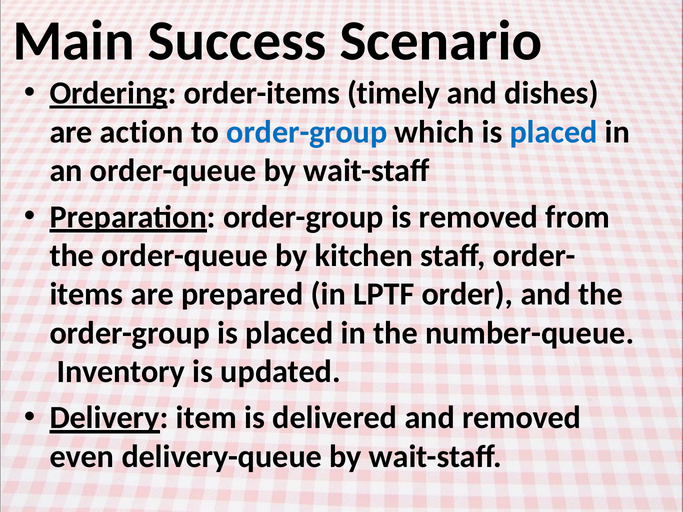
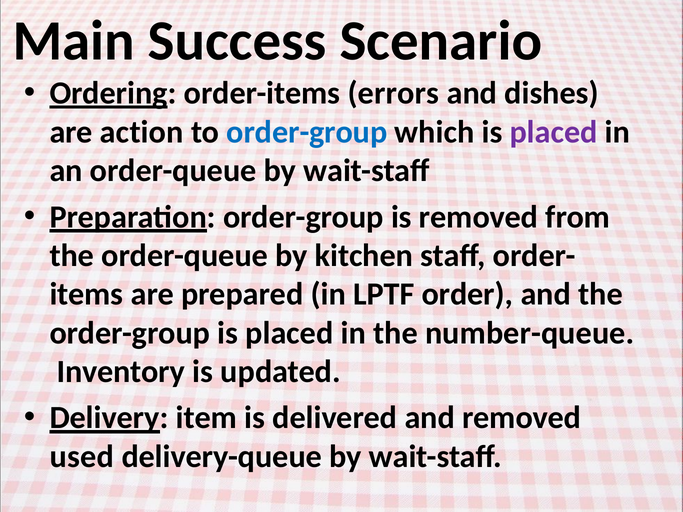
timely: timely -> errors
placed at (554, 132) colour: blue -> purple
even: even -> used
